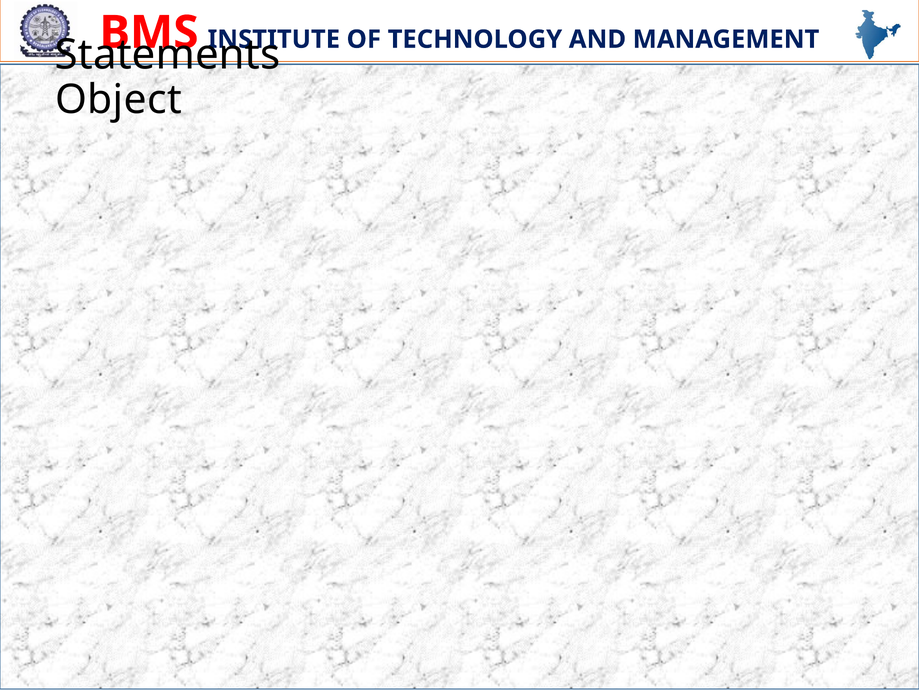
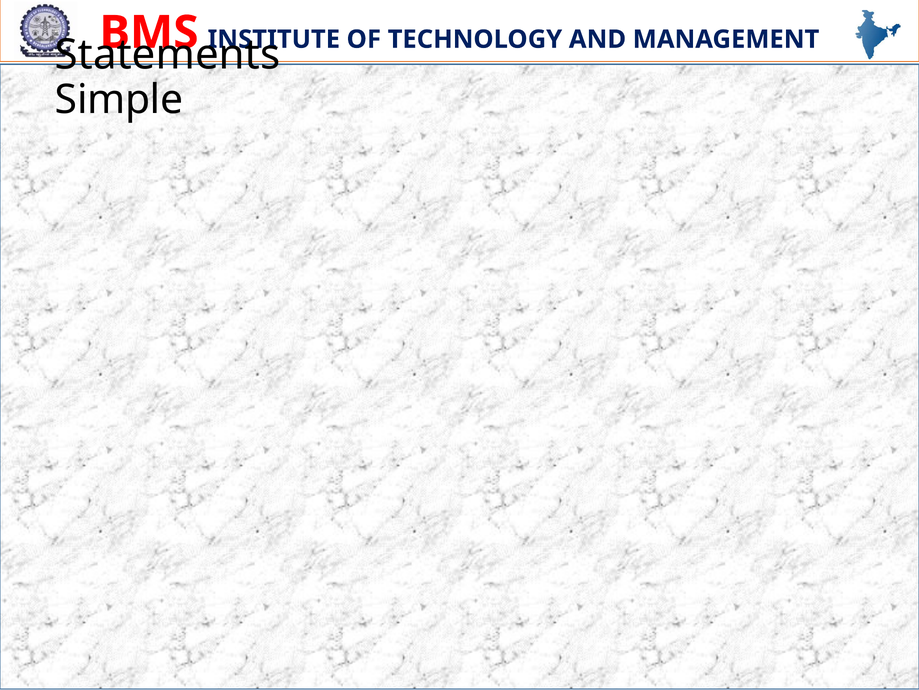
Object: Object -> Simple
